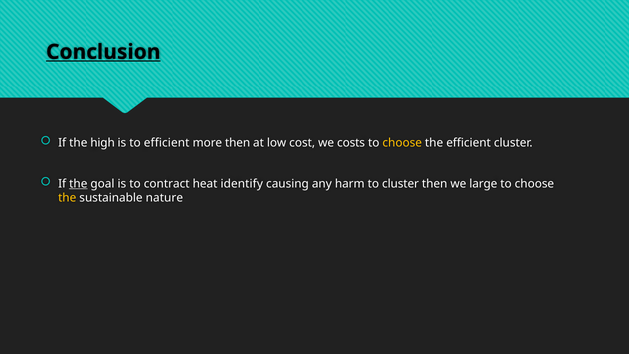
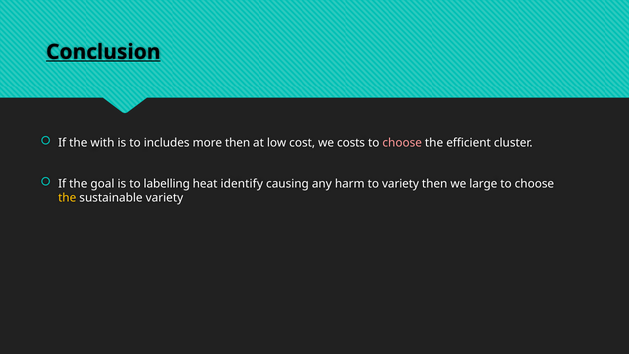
high: high -> with
to efficient: efficient -> includes
choose at (402, 143) colour: yellow -> pink
the at (78, 184) underline: present -> none
contract: contract -> labelling
to cluster: cluster -> variety
sustainable nature: nature -> variety
